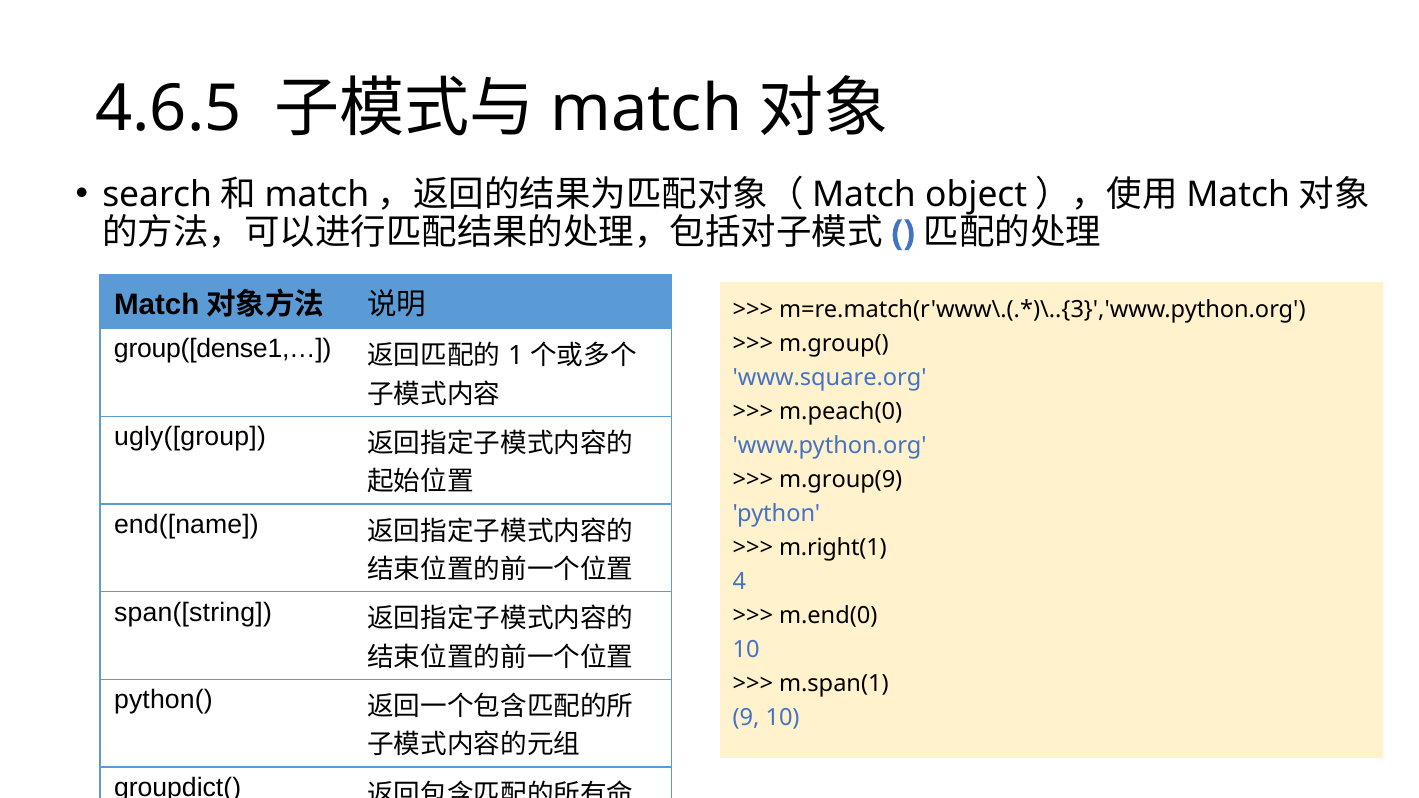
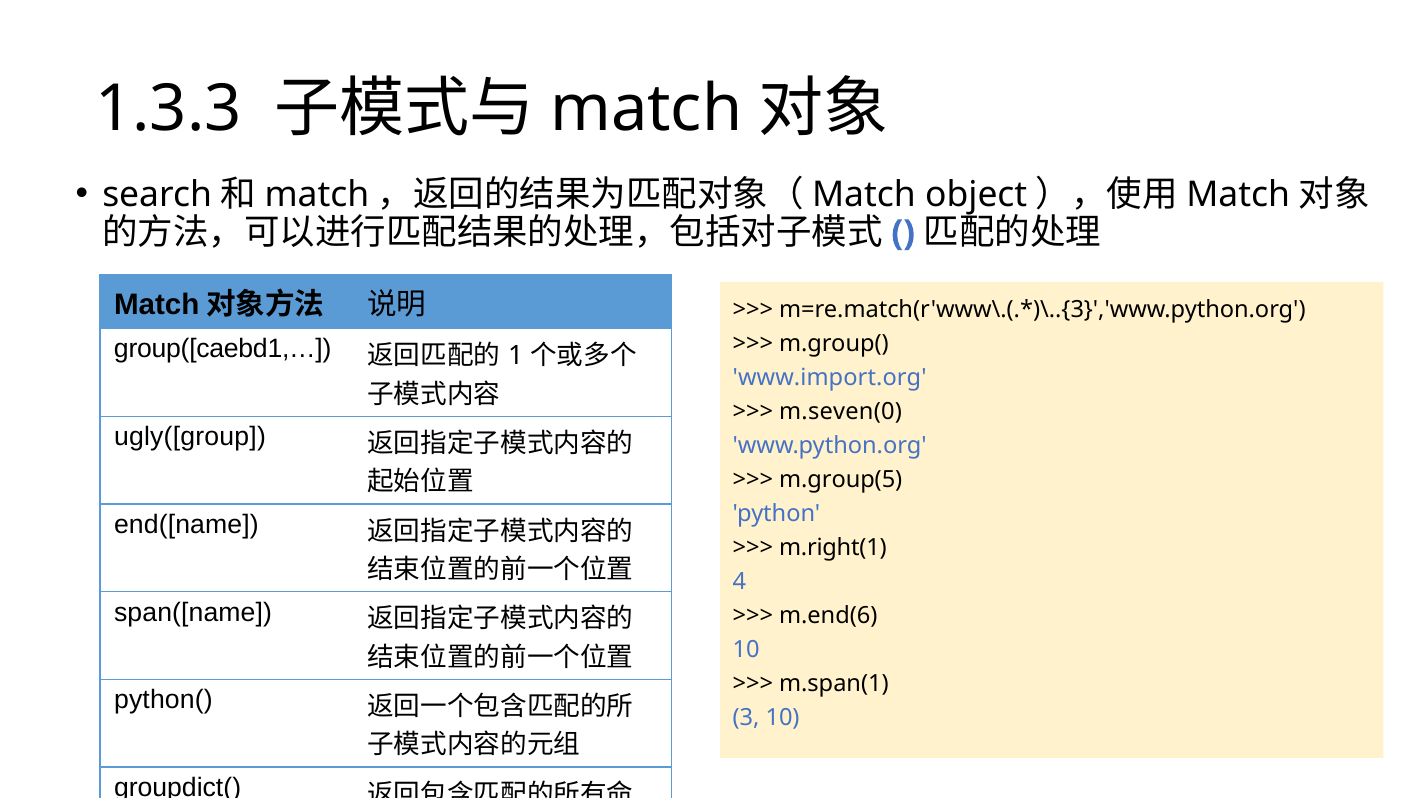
4.6.5: 4.6.5 -> 1.3.3
group([dense1,…: group([dense1,… -> group([caebd1,…
www.square.org: www.square.org -> www.import.org
m.peach(0: m.peach(0 -> m.seven(0
m.group(9: m.group(9 -> m.group(5
span([string: span([string -> span([name
m.end(0: m.end(0 -> m.end(6
9: 9 -> 3
